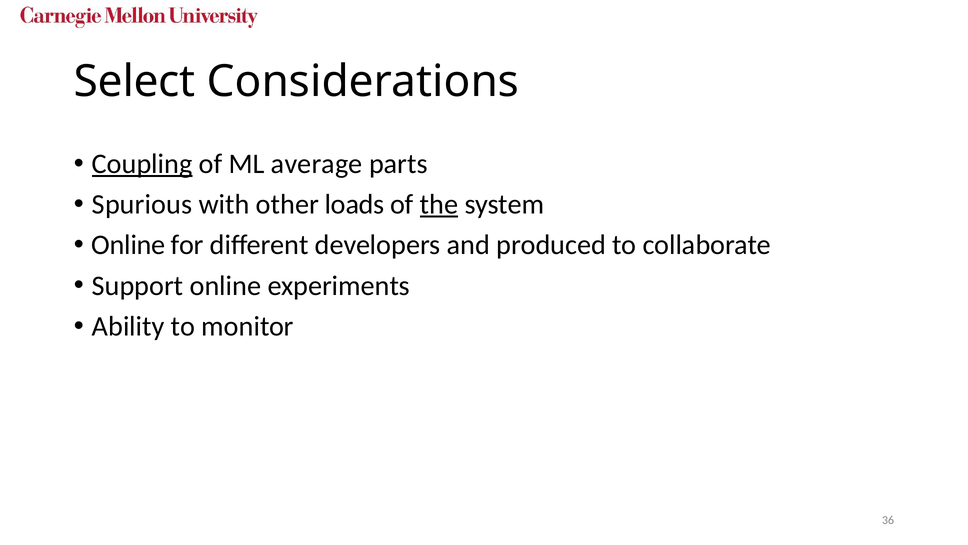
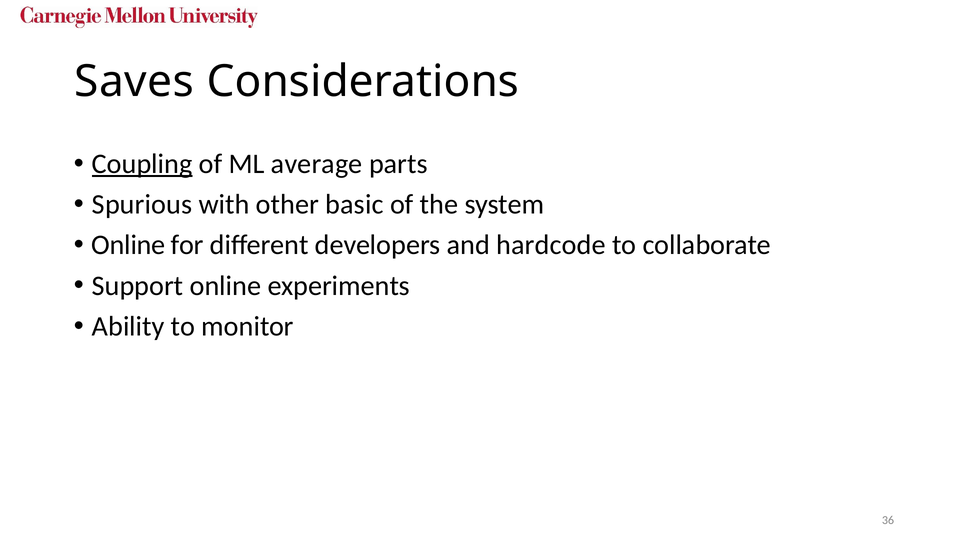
Select: Select -> Saves
loads: loads -> basic
the underline: present -> none
produced: produced -> hardcode
